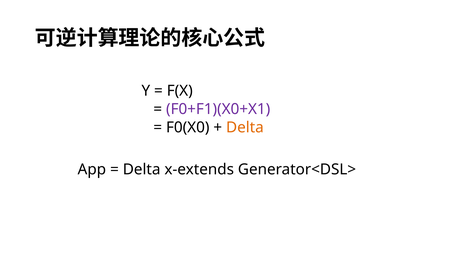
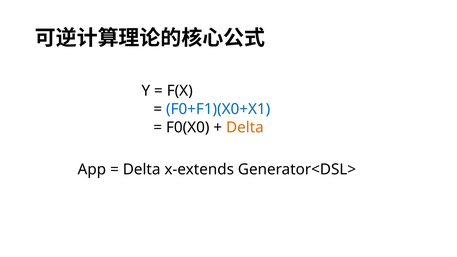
F0+F1)(X0+X1 colour: purple -> blue
